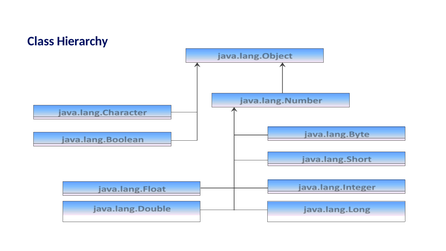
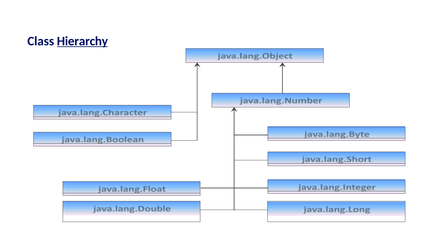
Hierarchy underline: none -> present
